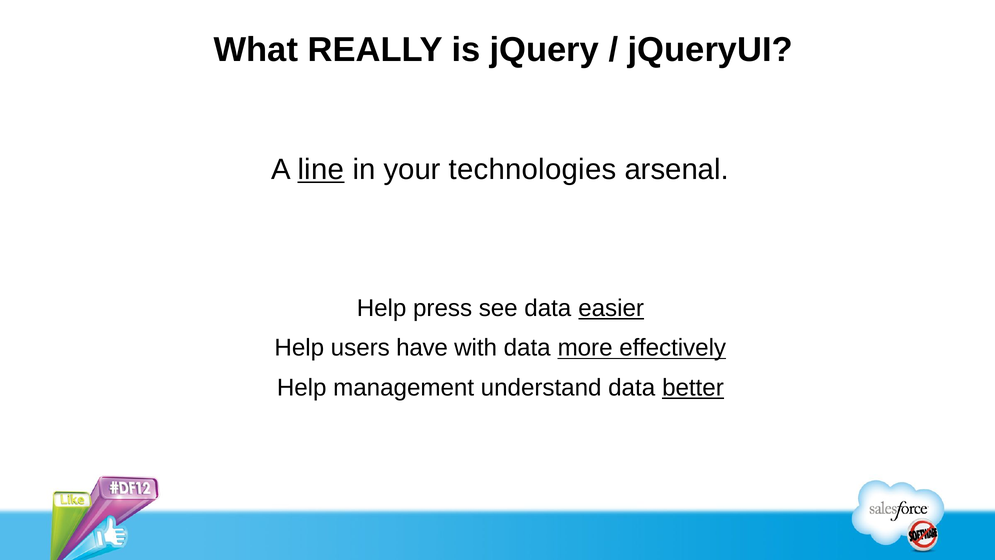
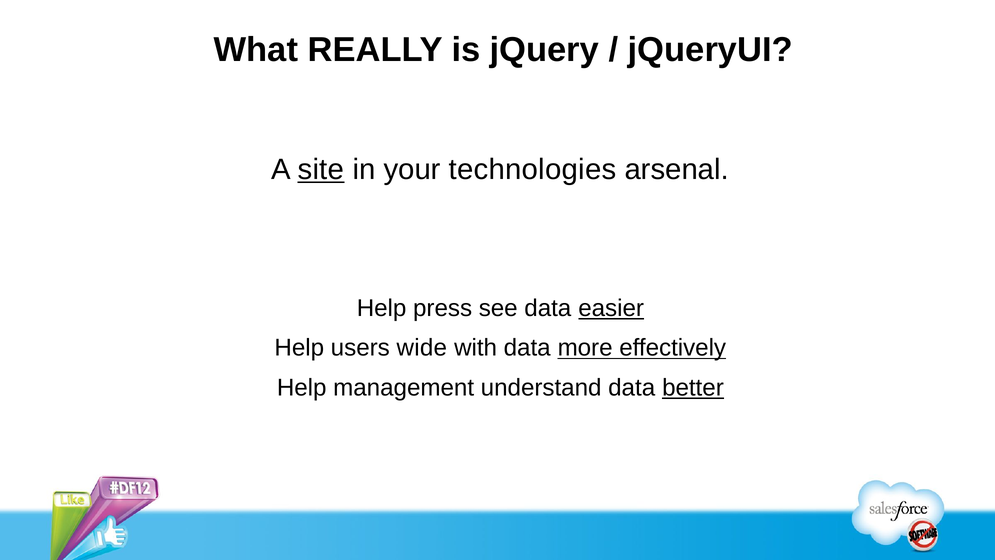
line: line -> site
have: have -> wide
